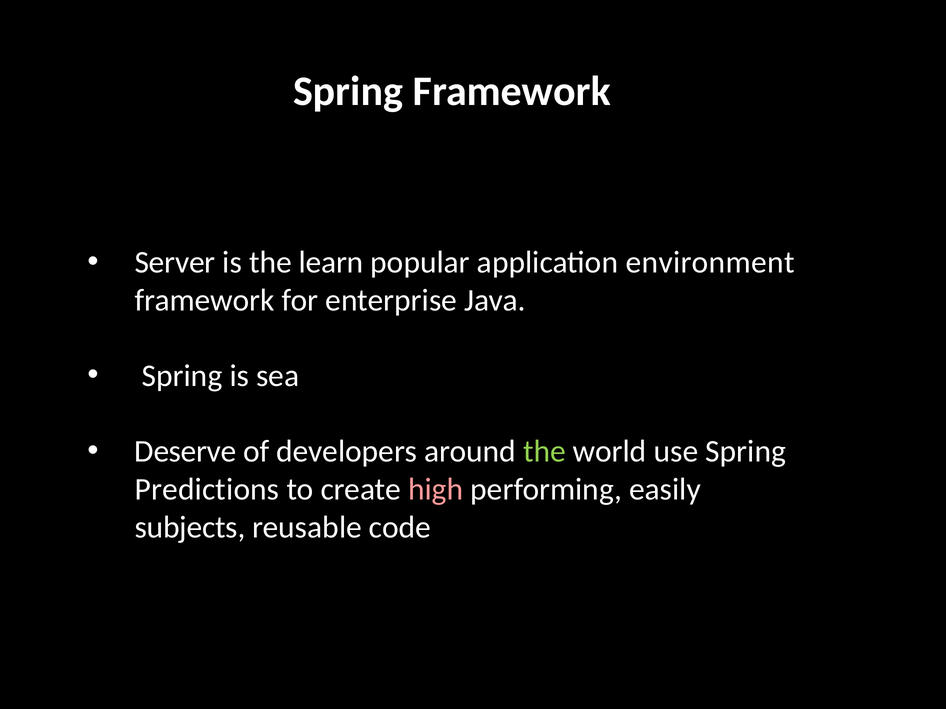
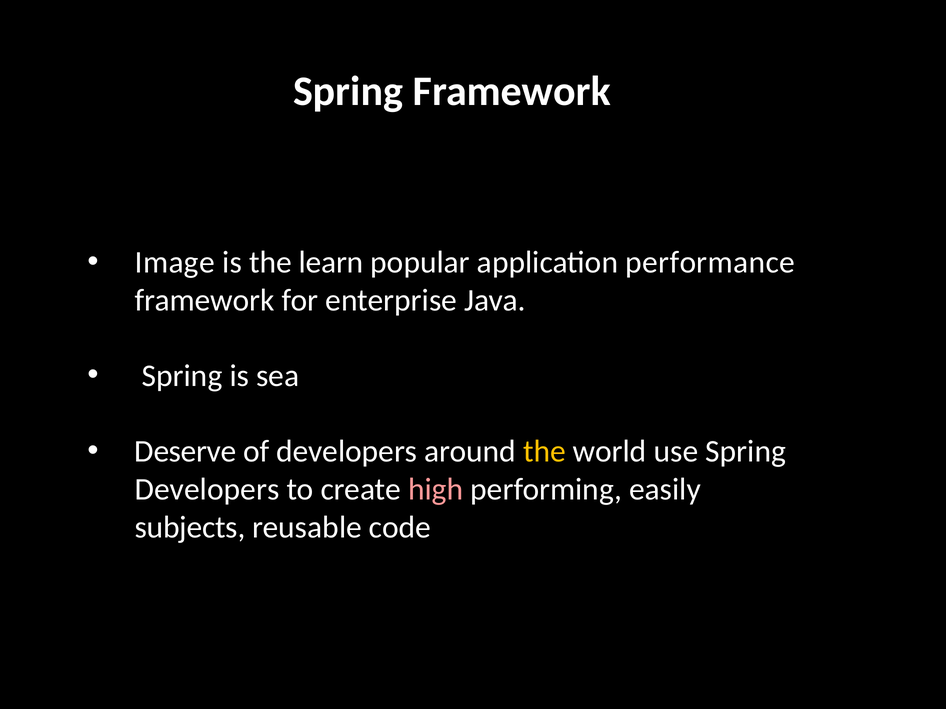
Server: Server -> Image
environment: environment -> performance
the at (544, 452) colour: light green -> yellow
Predictions at (207, 490): Predictions -> Developers
